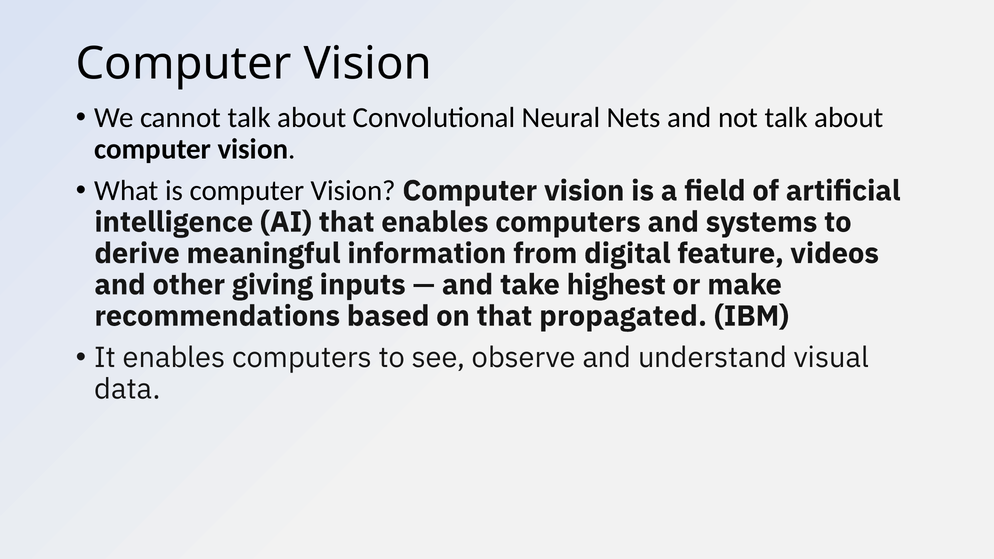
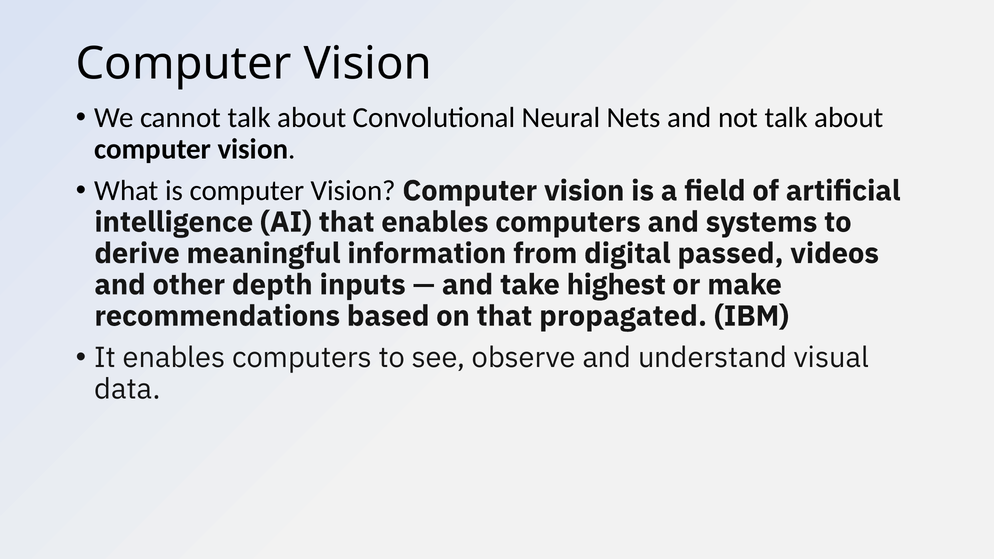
feature: feature -> passed
giving: giving -> depth
